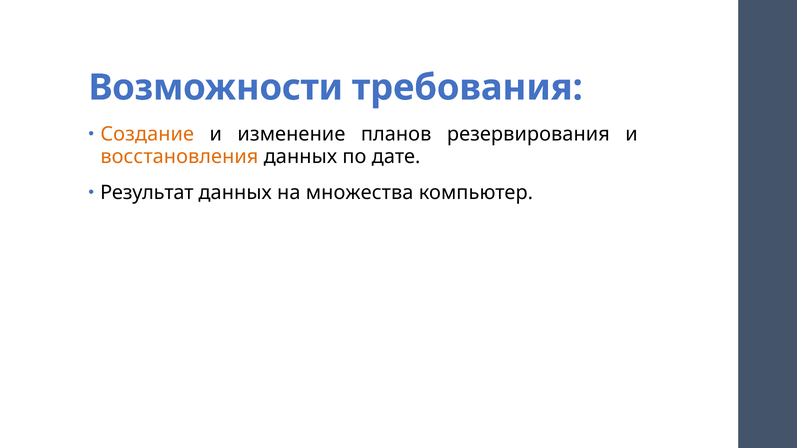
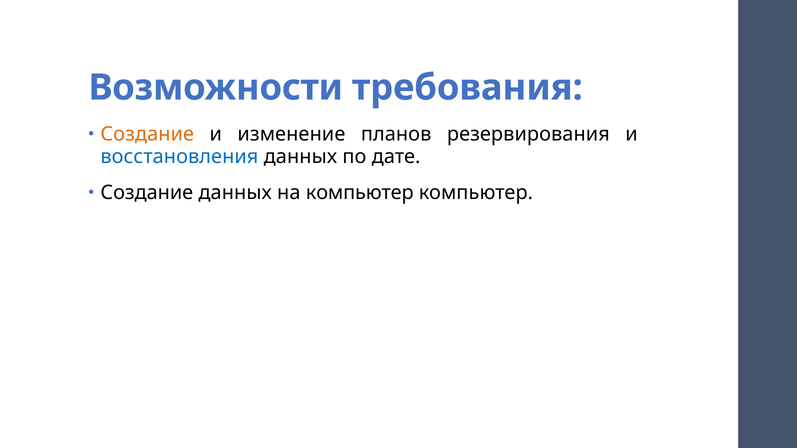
восстановления colour: orange -> blue
Результат at (147, 193): Результат -> Создание
на множества: множества -> компьютер
